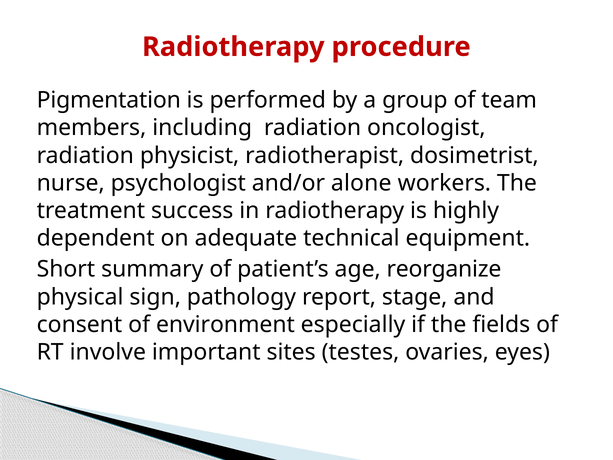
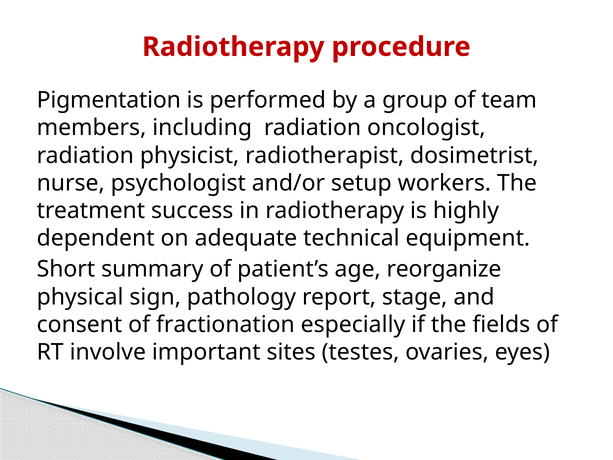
alone: alone -> setup
environment: environment -> fractionation
